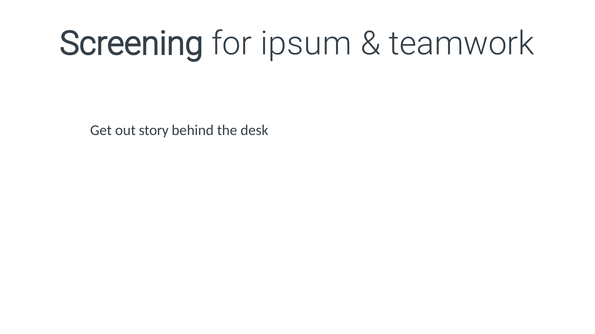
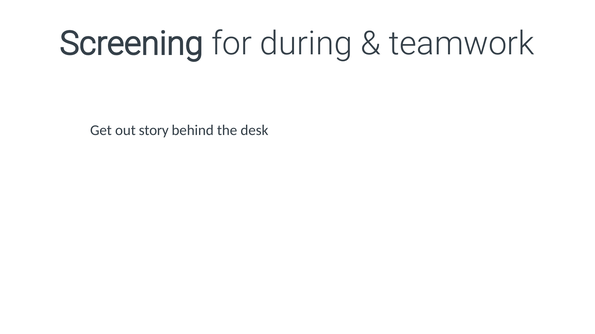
ipsum: ipsum -> during
